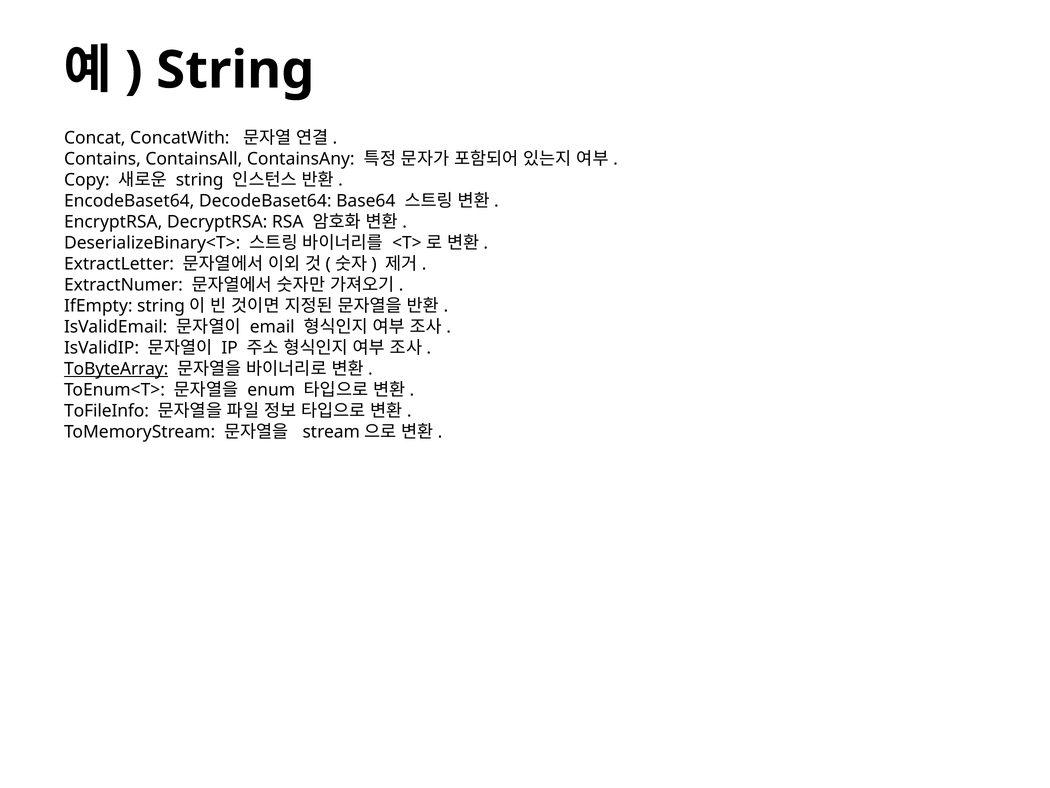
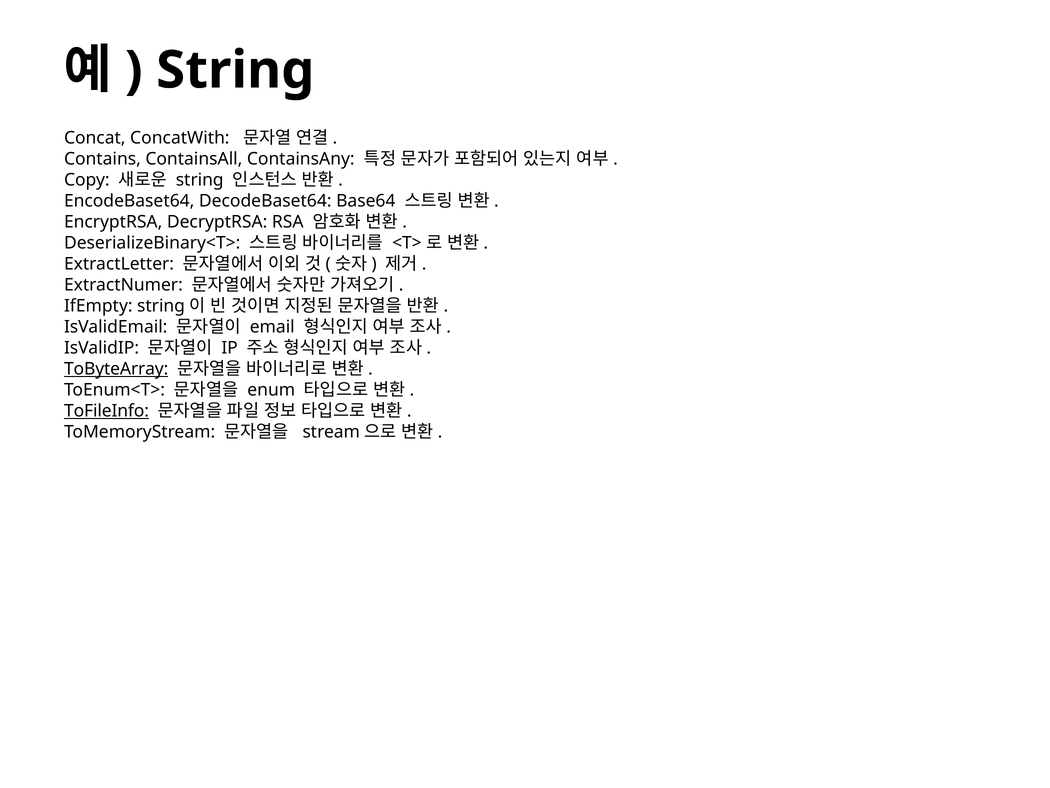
ToFileInfo underline: none -> present
